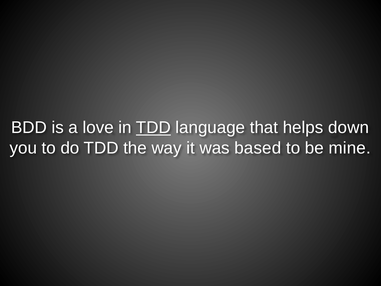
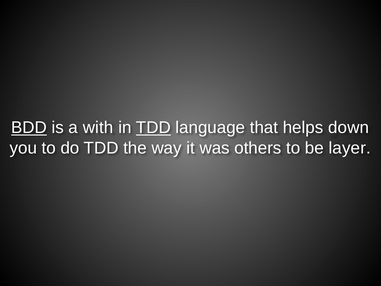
BDD underline: none -> present
love: love -> with
based: based -> others
mine: mine -> layer
